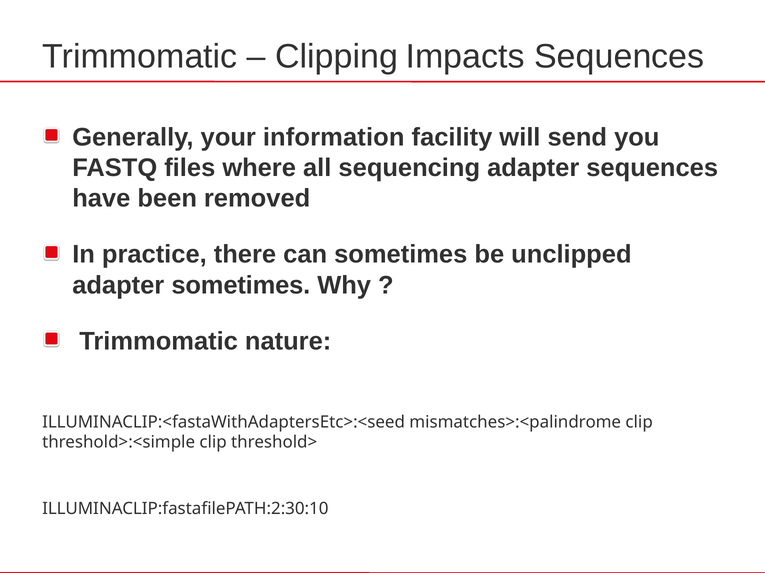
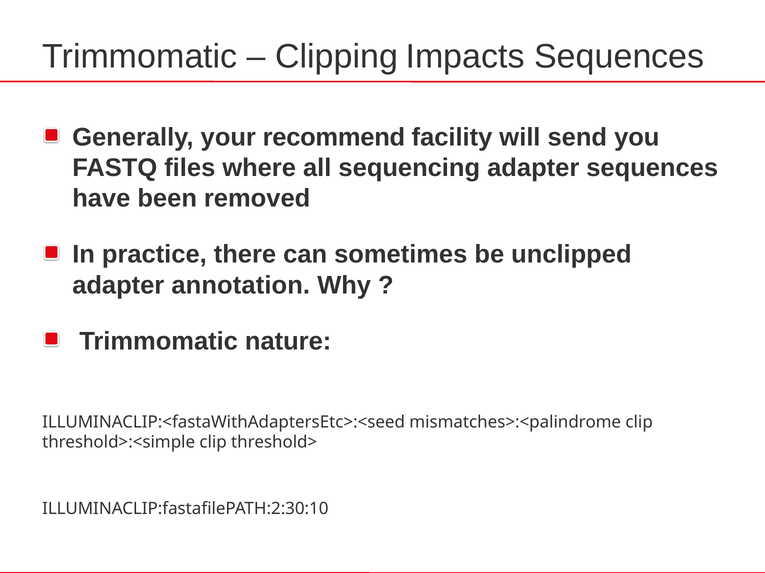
information: information -> recommend
adapter sometimes: sometimes -> annotation
